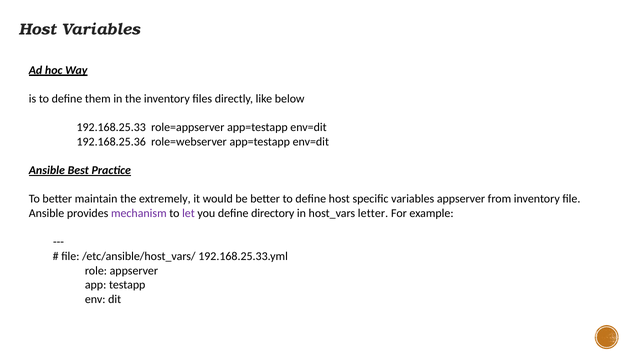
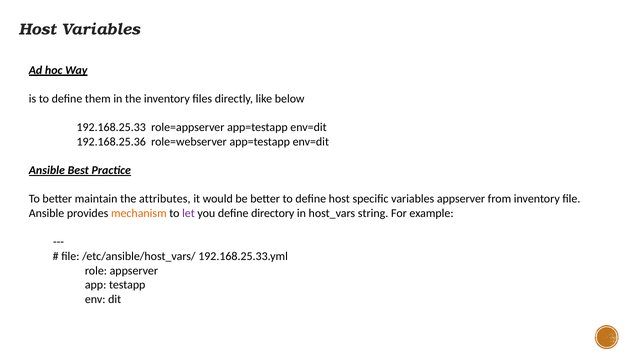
extremely: extremely -> attributes
mechanism colour: purple -> orange
letter: letter -> string
